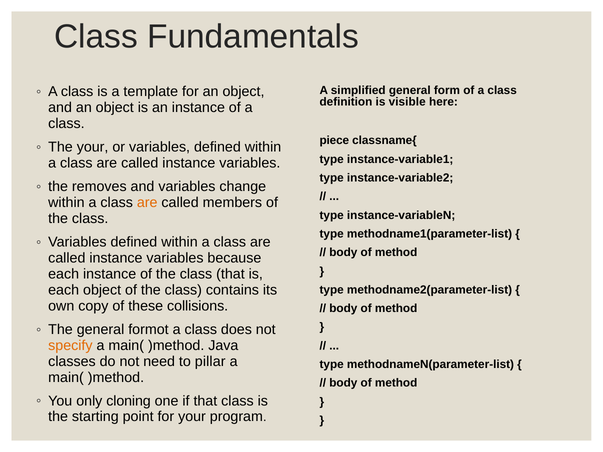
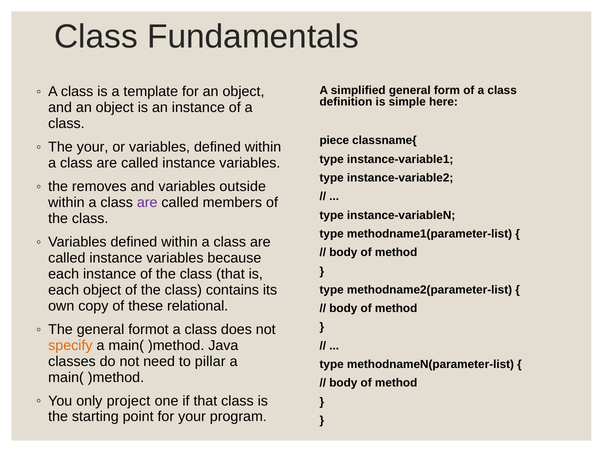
visible: visible -> simple
change: change -> outside
are at (147, 203) colour: orange -> purple
collisions: collisions -> relational
cloning: cloning -> project
